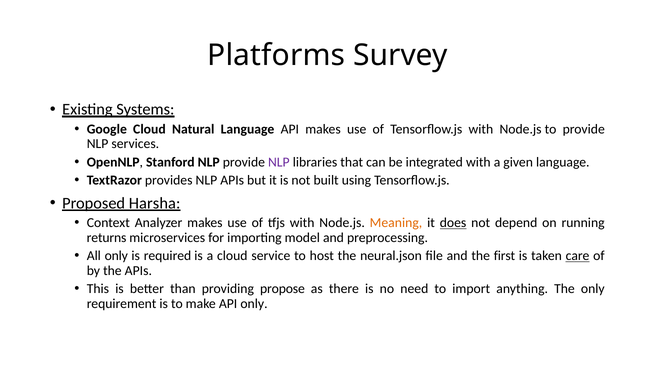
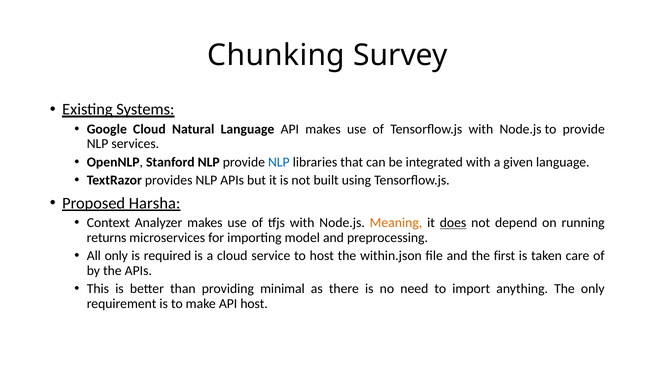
Platforms: Platforms -> Chunking
NLP at (279, 162) colour: purple -> blue
neural.json: neural.json -> within.json
care underline: present -> none
propose: propose -> minimal
API only: only -> host
